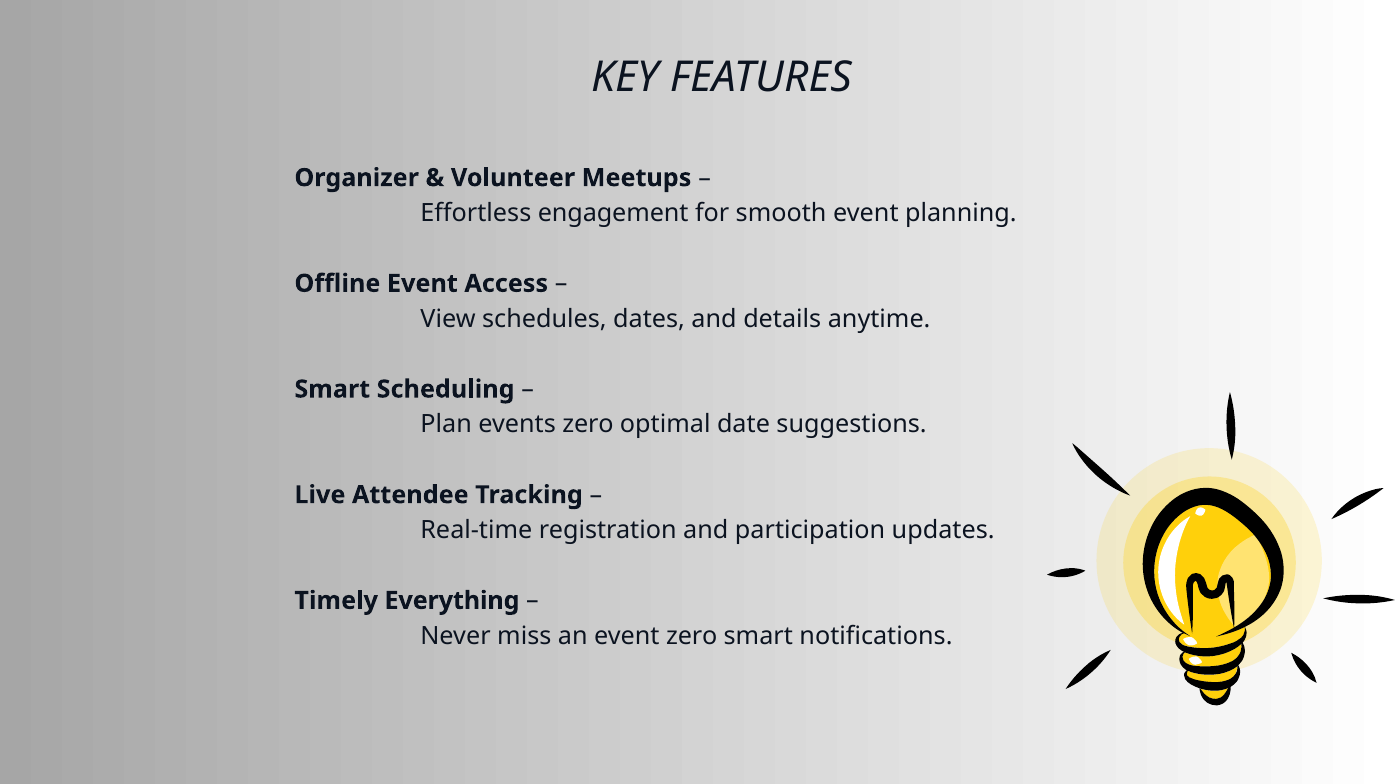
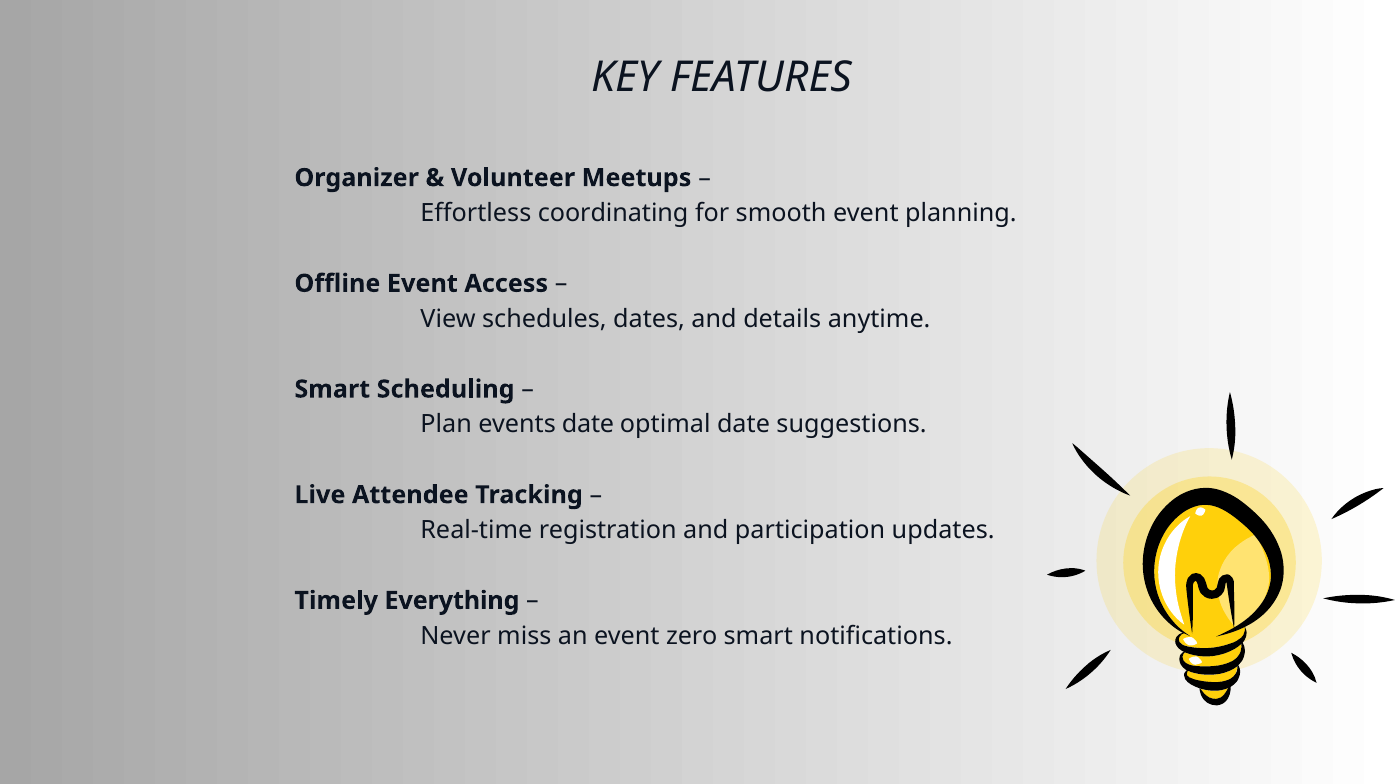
engagement: engagement -> coordinating
events zero: zero -> date
